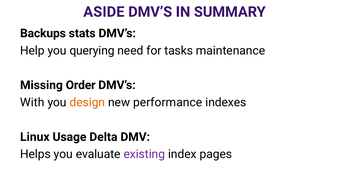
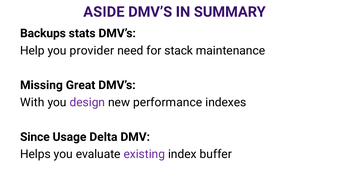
querying: querying -> provider
tasks: tasks -> stack
Order: Order -> Great
design colour: orange -> purple
Linux: Linux -> Since
pages: pages -> buffer
